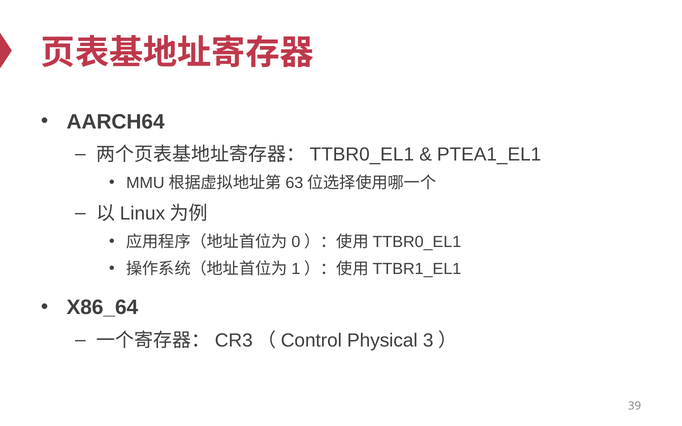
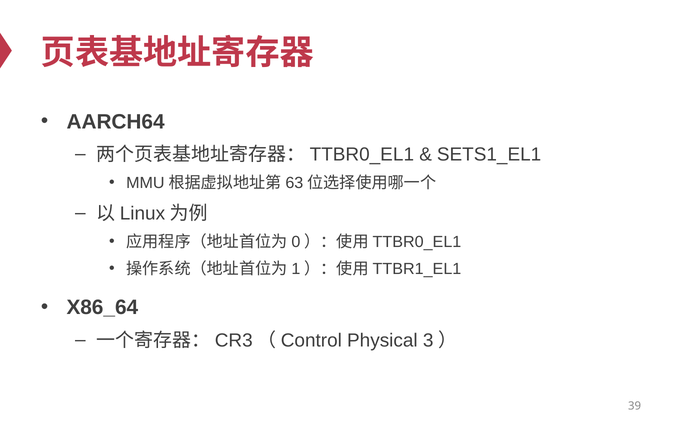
PTEA1_EL1: PTEA1_EL1 -> SETS1_EL1
